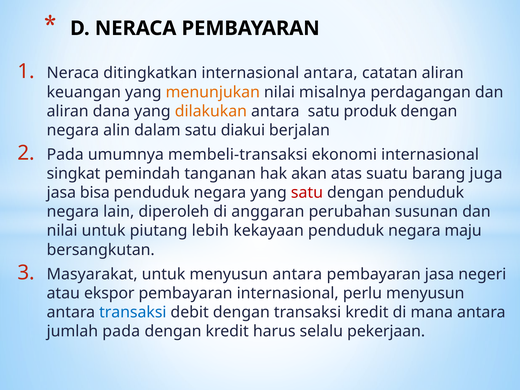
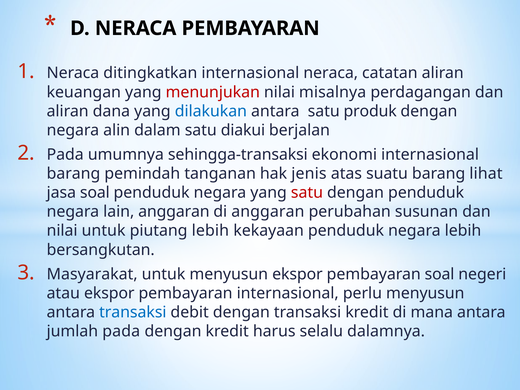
internasional antara: antara -> neraca
menunjukan colour: orange -> red
dilakukan colour: orange -> blue
membeli-transaksi: membeli-transaksi -> sehingga-transaksi
singkat at (74, 174): singkat -> barang
akan: akan -> jenis
juga: juga -> lihat
jasa bisa: bisa -> soal
lain diperoleh: diperoleh -> anggaran
negara maju: maju -> lebih
untuk menyusun antara: antara -> ekspor
pembayaran jasa: jasa -> soal
pekerjaan: pekerjaan -> dalamnya
